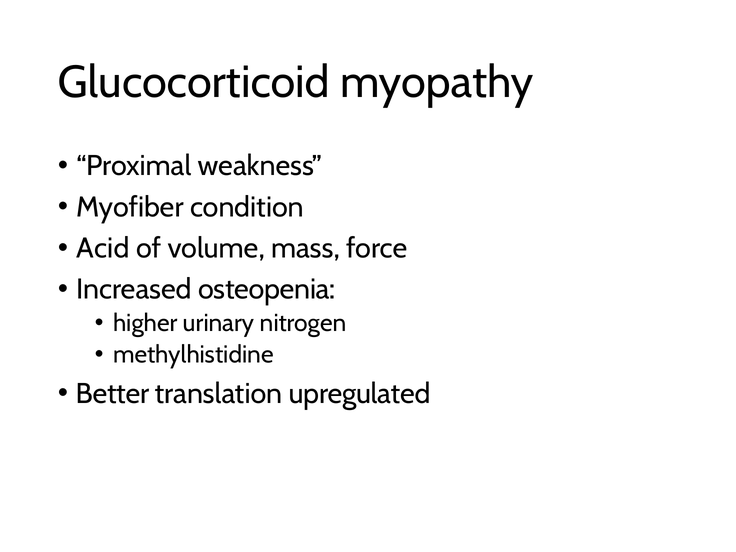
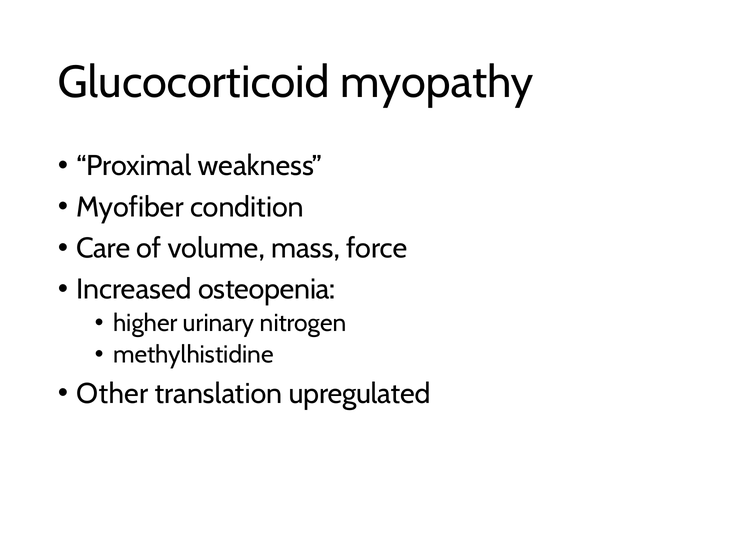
Acid: Acid -> Care
Better: Better -> Other
